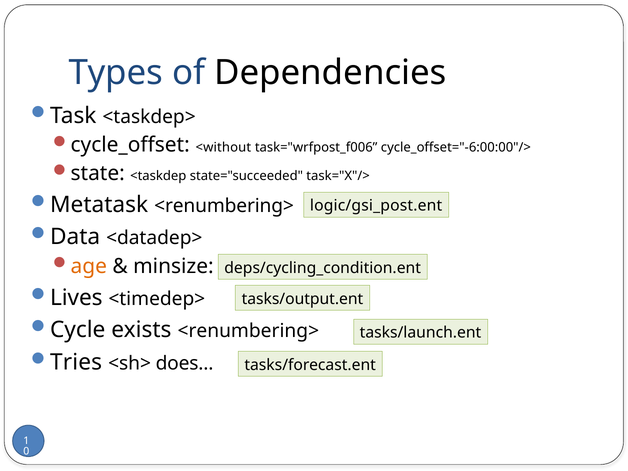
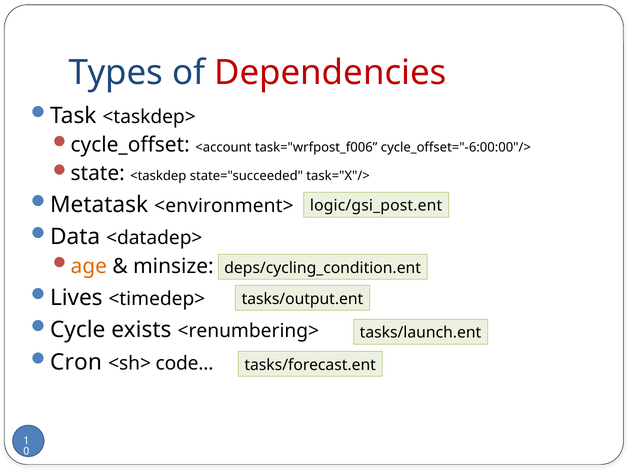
Dependencies colour: black -> red
<without: <without -> <account
Metatask <renumbering>: <renumbering> -> <environment>
Tries: Tries -> Cron
does…: does… -> code…
